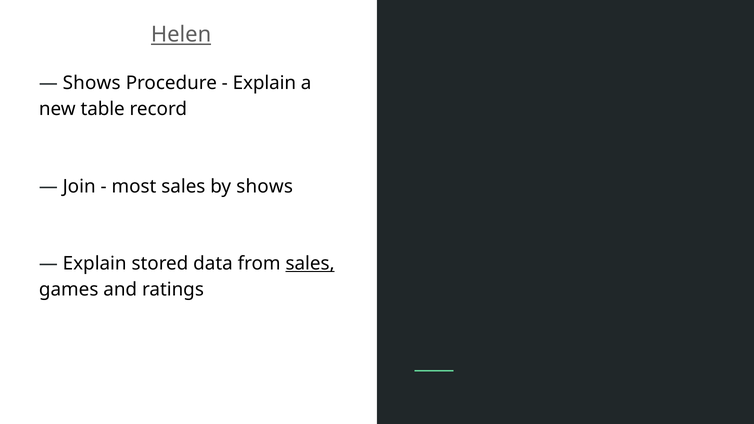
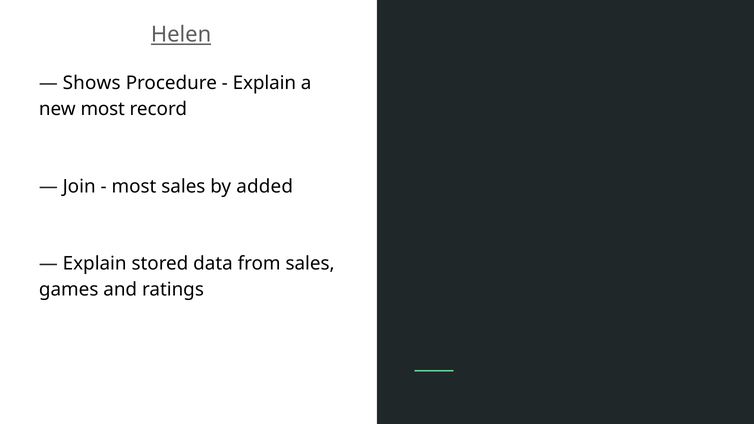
new table: table -> most
by shows: shows -> added
sales at (310, 263) underline: present -> none
